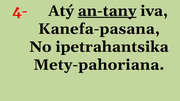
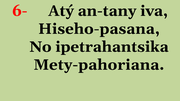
4-: 4- -> 6-
an-tany underline: present -> none
Kanefa-pasana: Kanefa-pasana -> Hiseho-pasana
